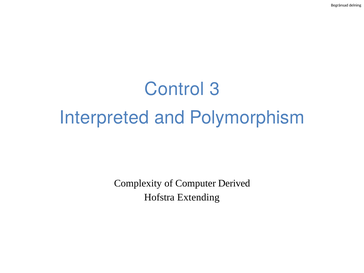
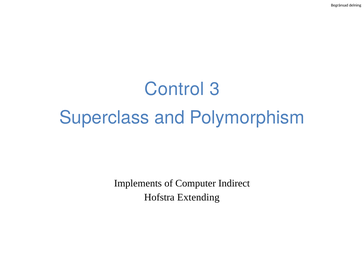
Interpreted: Interpreted -> Superclass
Complexity: Complexity -> Implements
Derived: Derived -> Indirect
